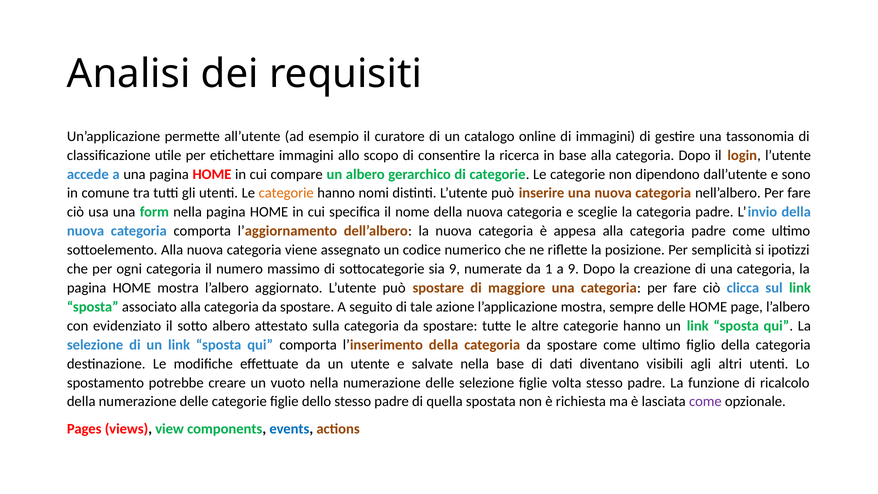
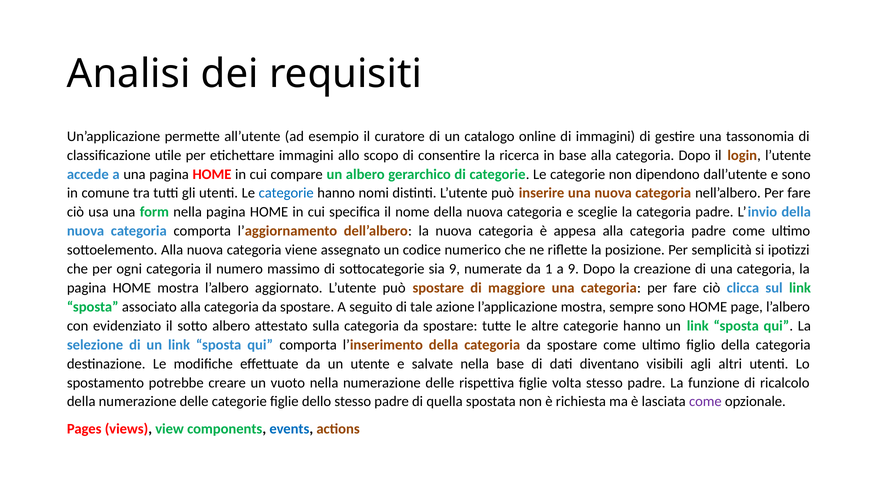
categorie at (286, 193) colour: orange -> blue
sempre delle: delle -> sono
delle selezione: selezione -> rispettiva
